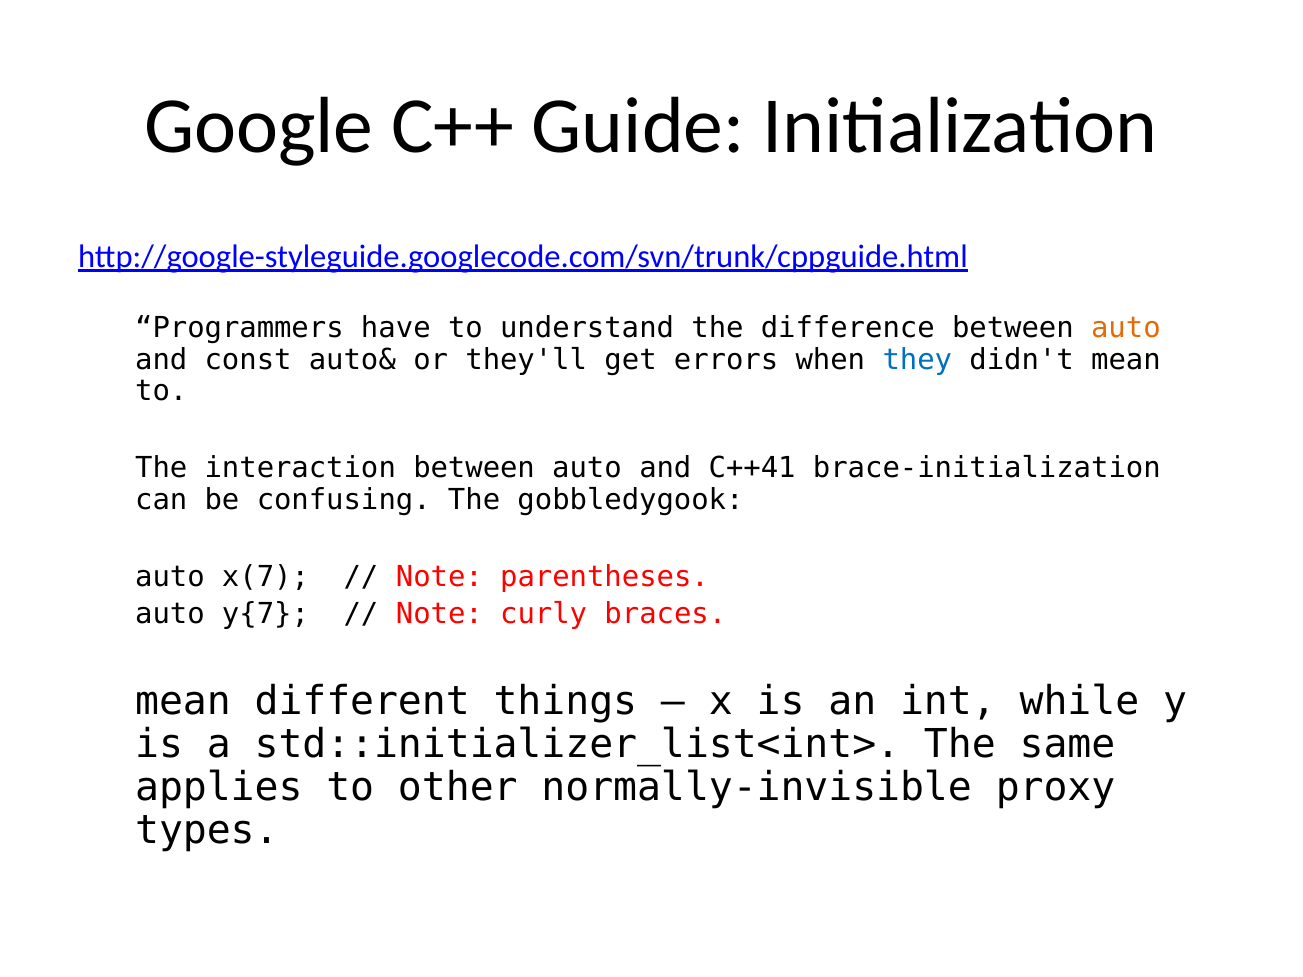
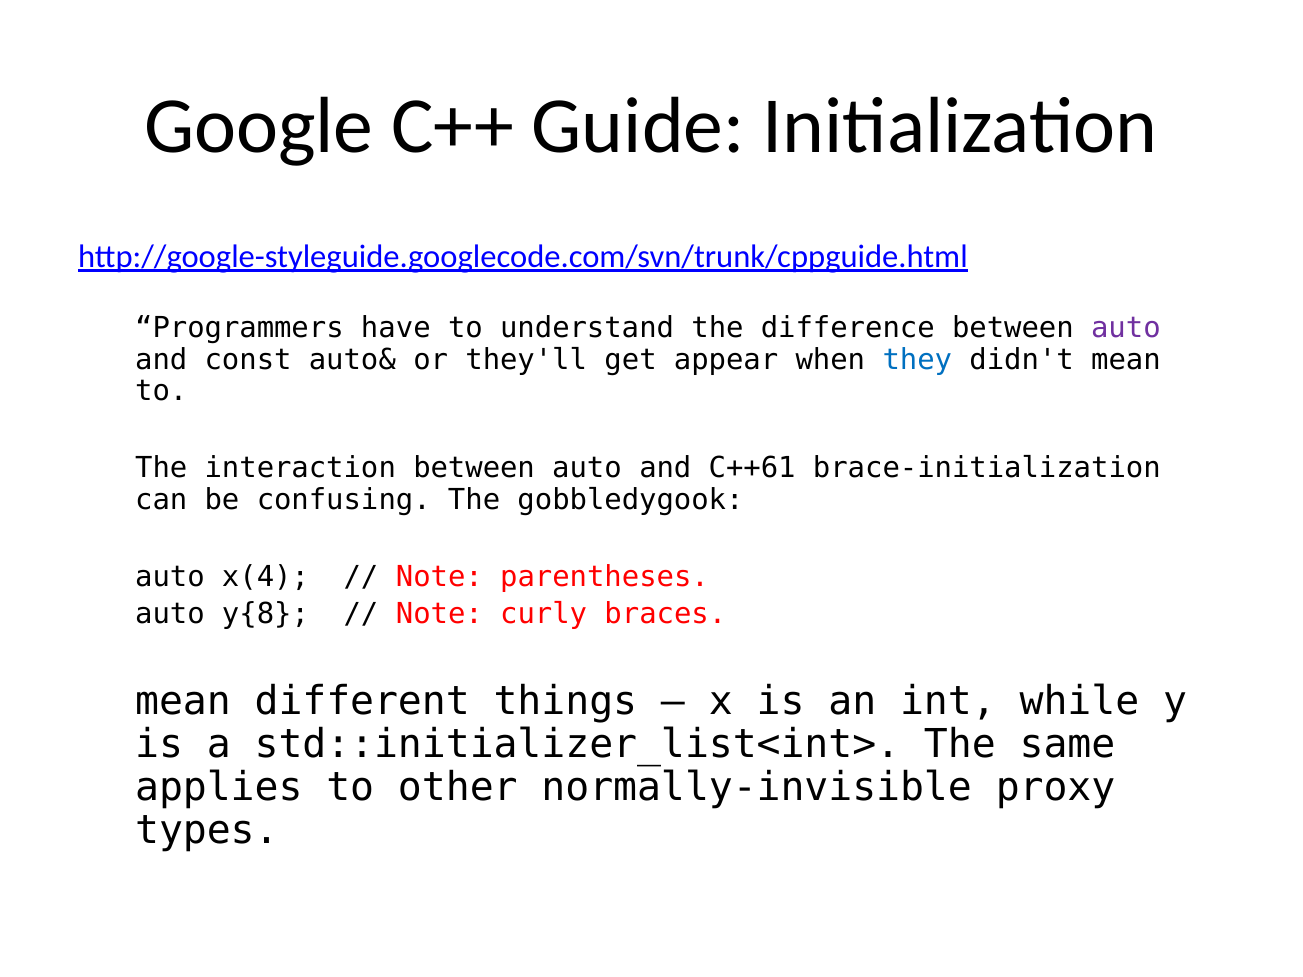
auto at (1126, 328) colour: orange -> purple
errors: errors -> appear
C++41: C++41 -> C++61
x(7: x(7 -> x(4
y{7: y{7 -> y{8
